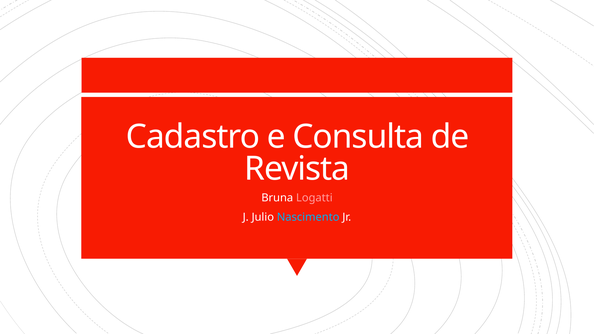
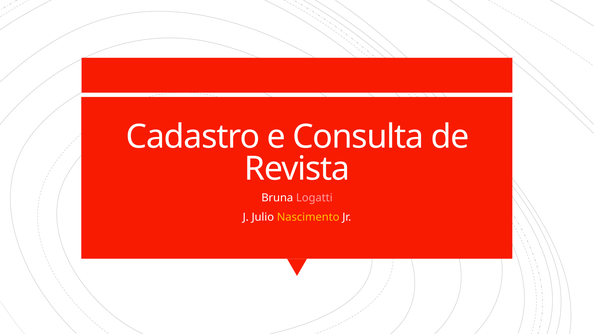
Nascimento colour: light blue -> yellow
